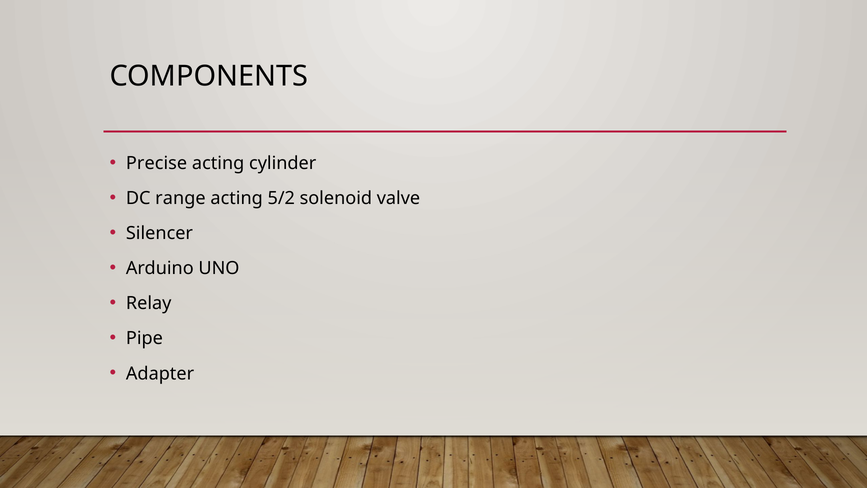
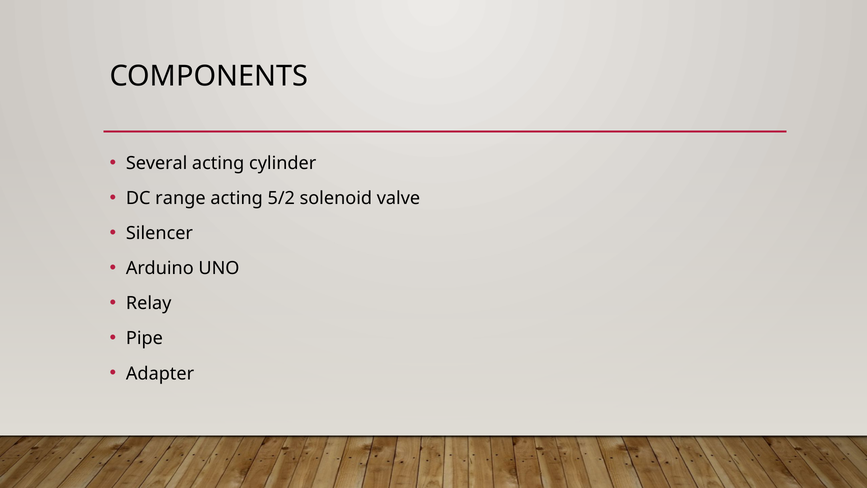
Precise: Precise -> Several
